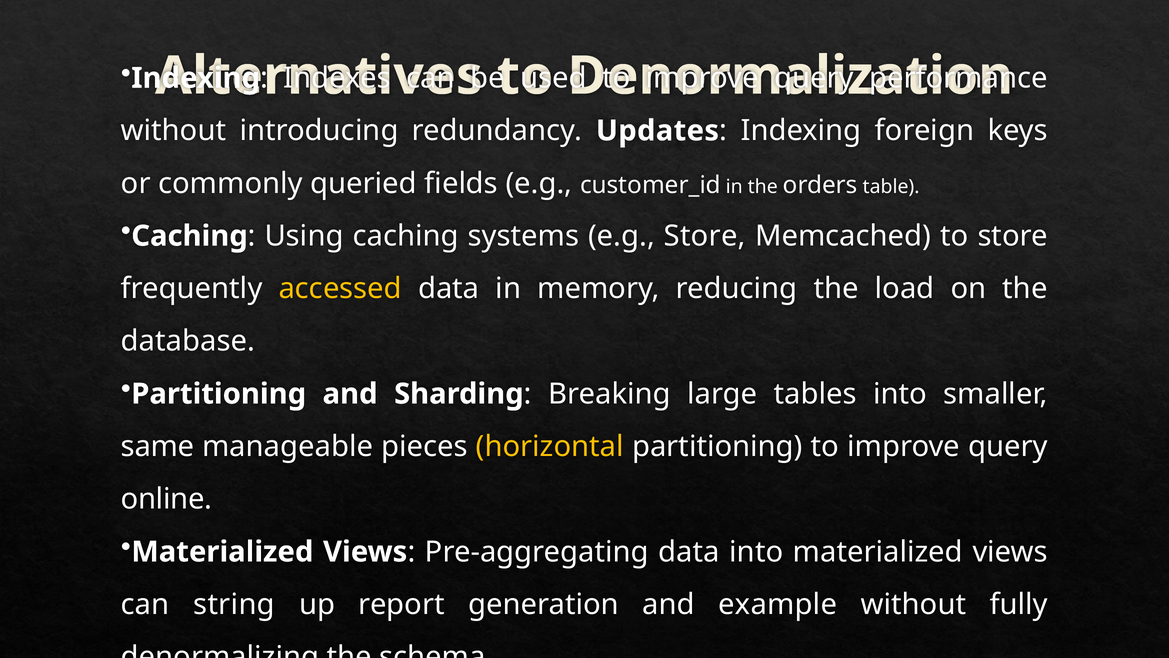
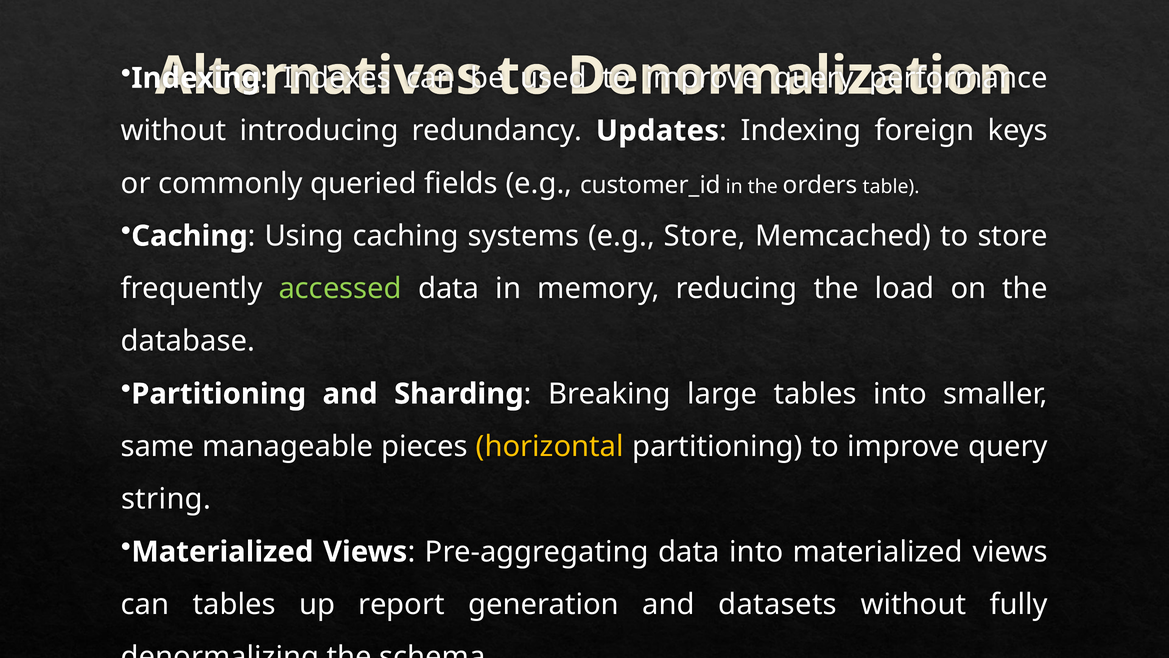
accessed colour: yellow -> light green
online: online -> string
can string: string -> tables
example: example -> datasets
